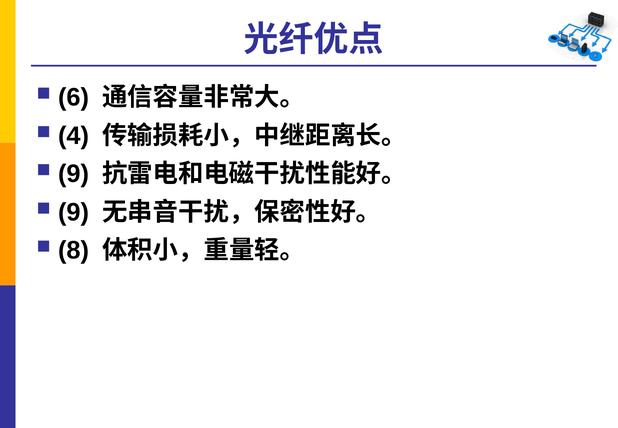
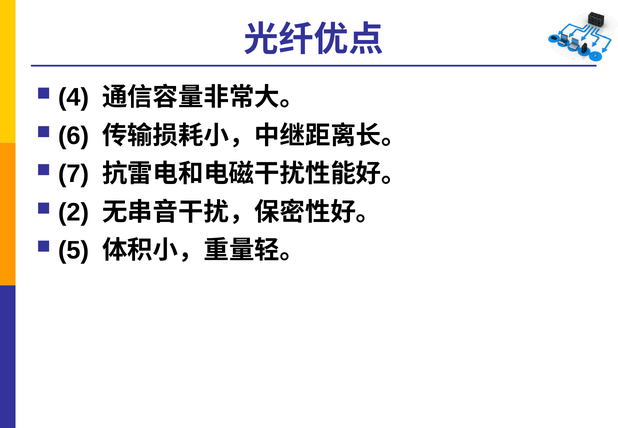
6: 6 -> 4
4: 4 -> 6
9 at (73, 174): 9 -> 7
9 at (73, 212): 9 -> 2
8: 8 -> 5
